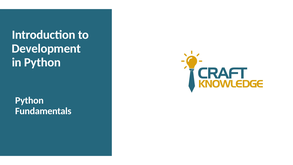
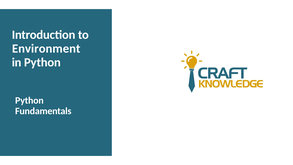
Development: Development -> Environment
